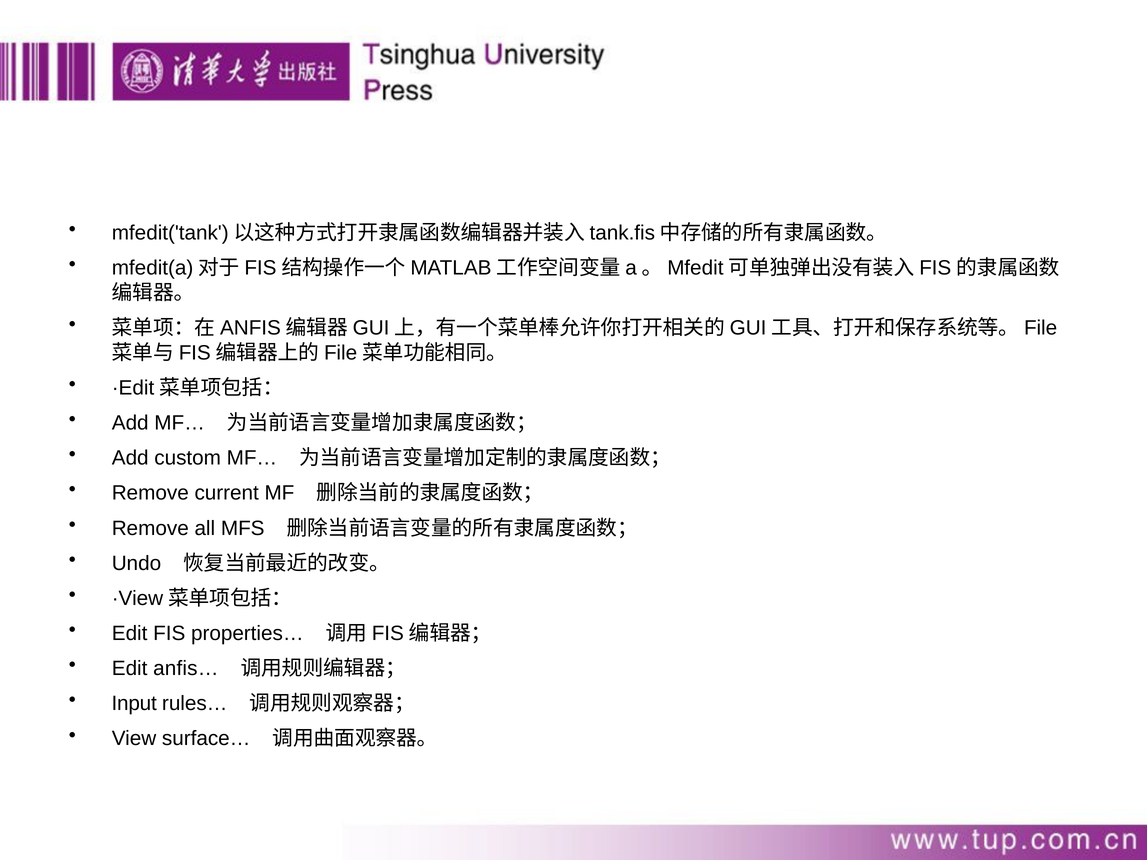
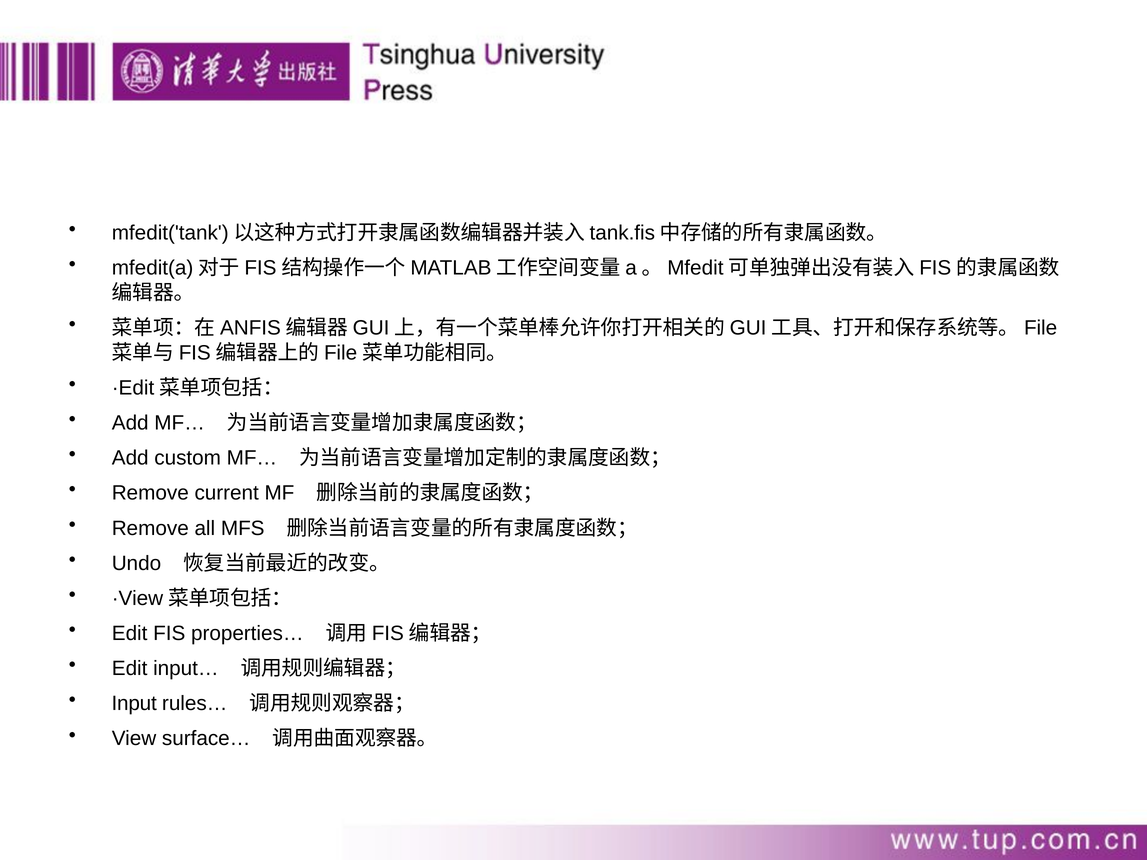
anfis…: anfis… -> input…
